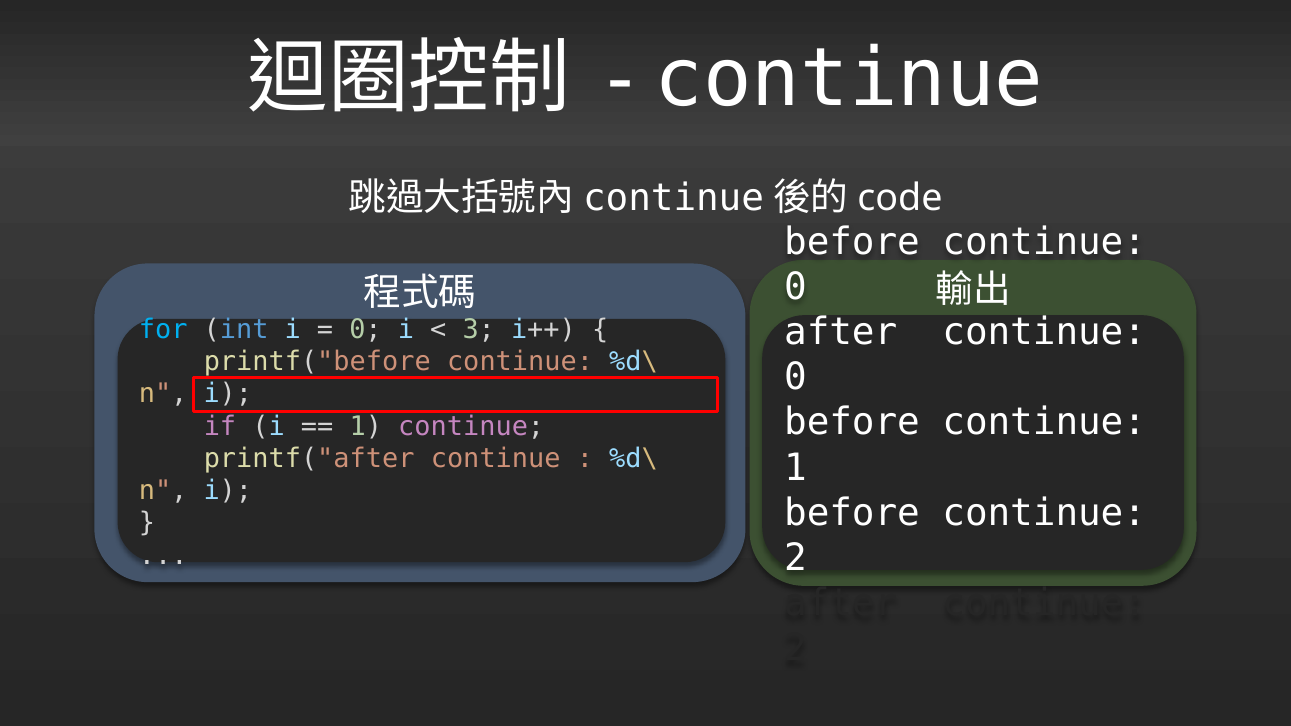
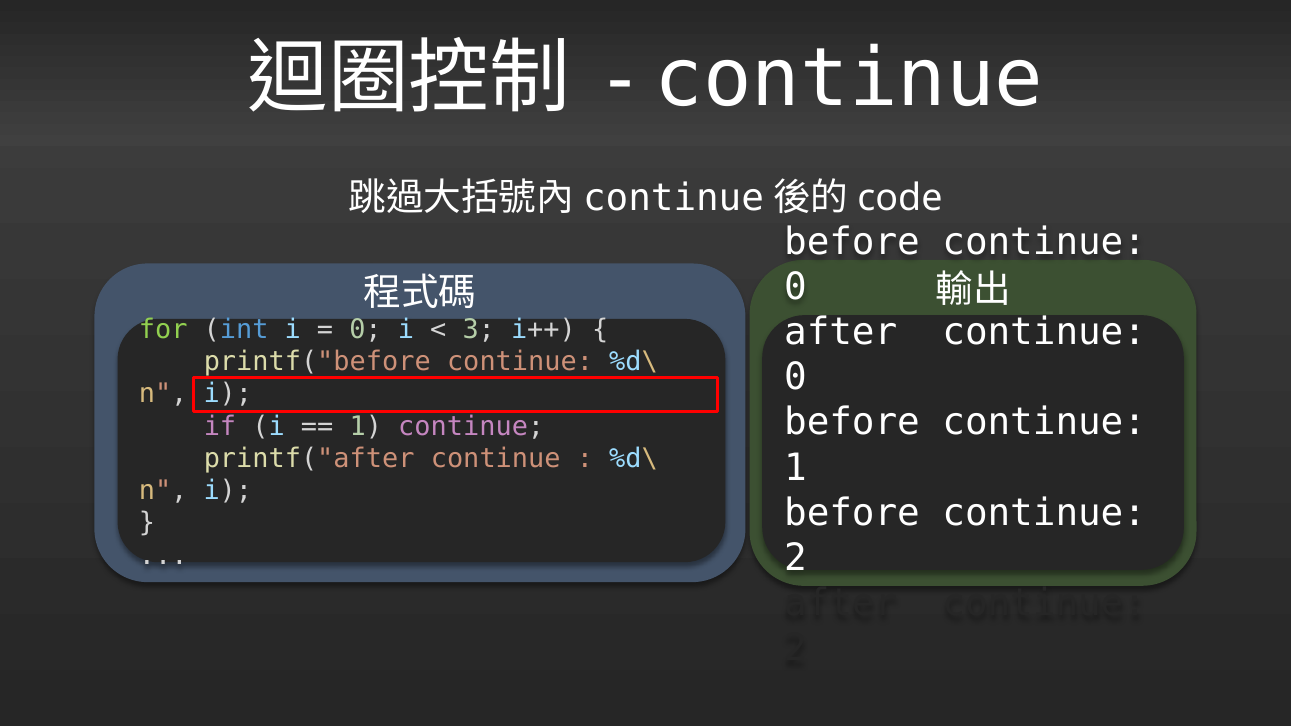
for colour: light blue -> light green
